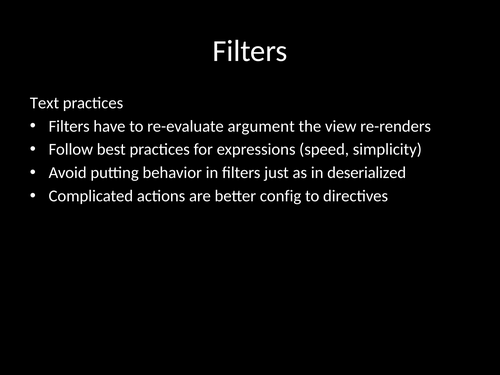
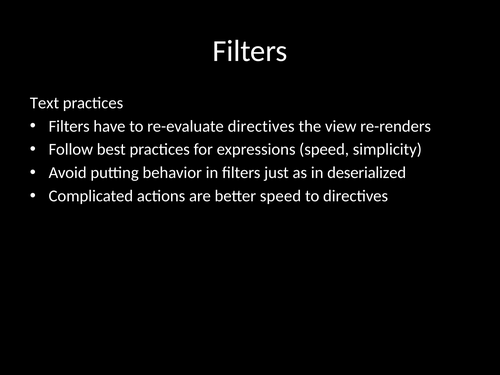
re-evaluate argument: argument -> directives
better config: config -> speed
